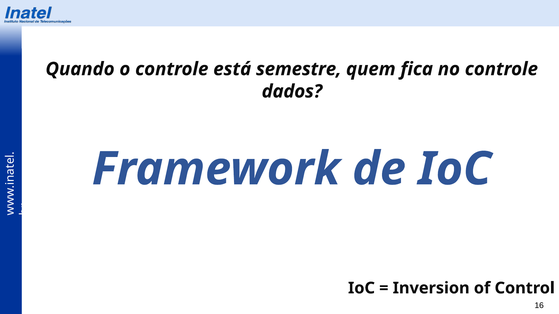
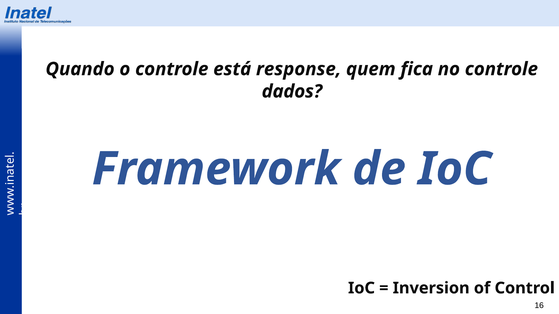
semestre: semestre -> response
